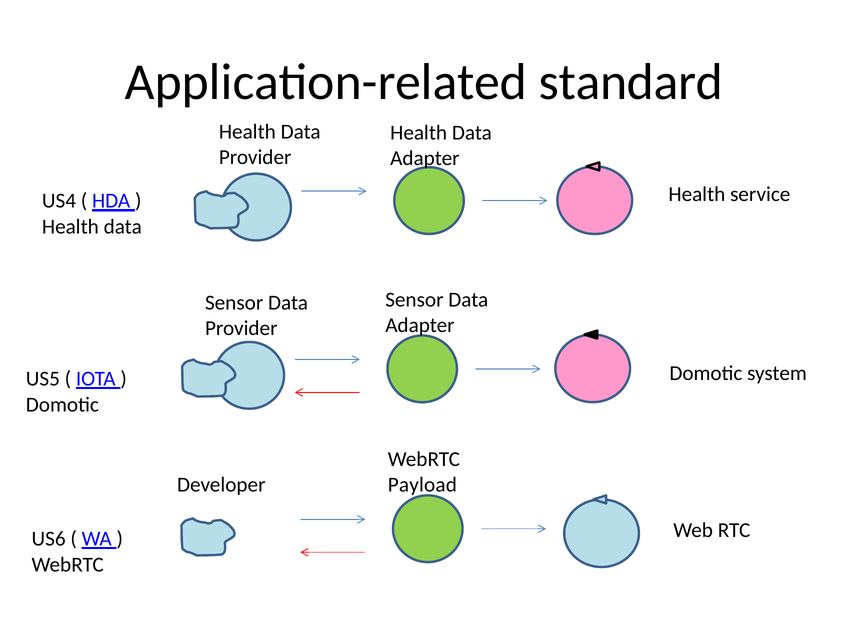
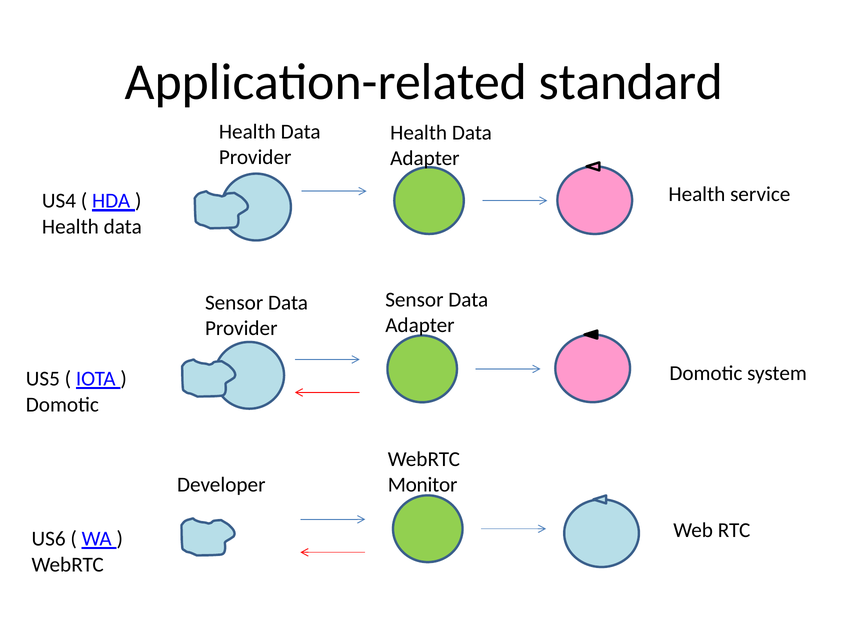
Payload: Payload -> Monitor
